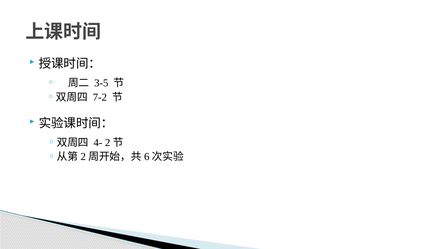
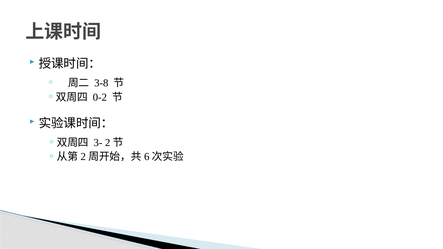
3-5: 3-5 -> 3-8
7-2: 7-2 -> 0-2
4-: 4- -> 3-
